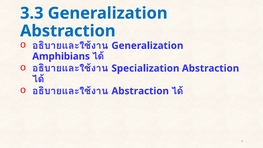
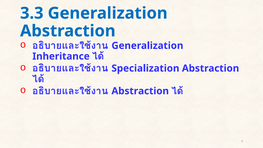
Amphibians: Amphibians -> Inheritance
